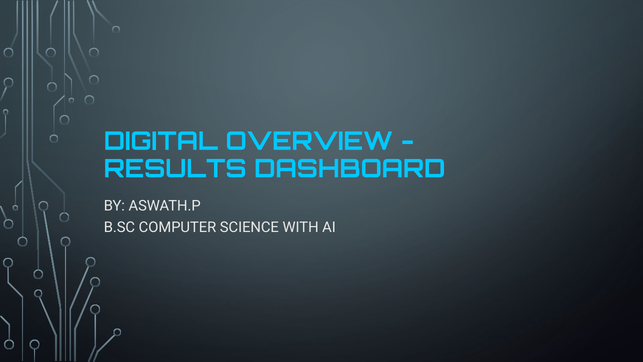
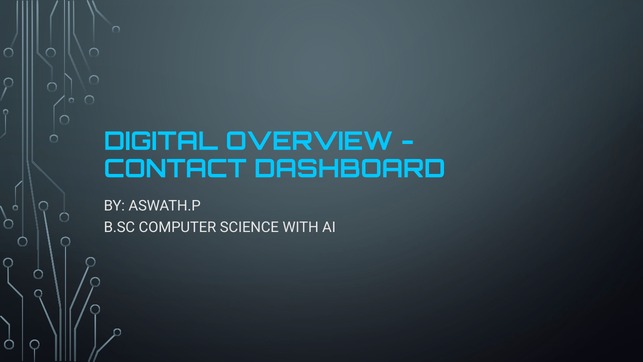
RESULTS: RESULTS -> CONTACT
